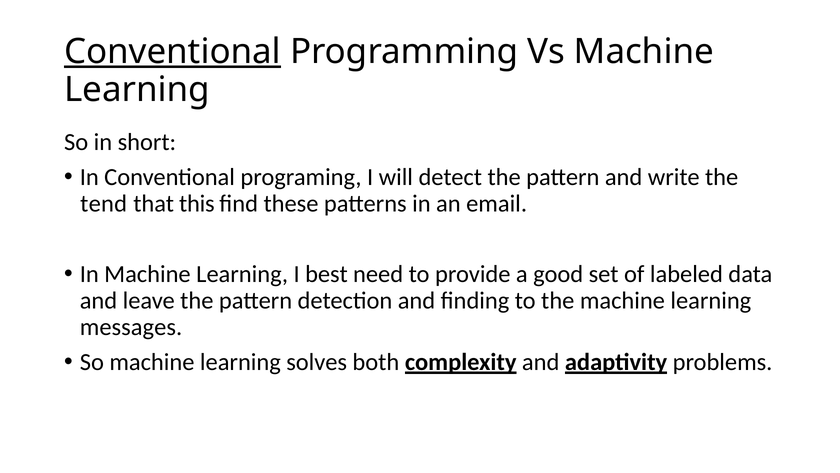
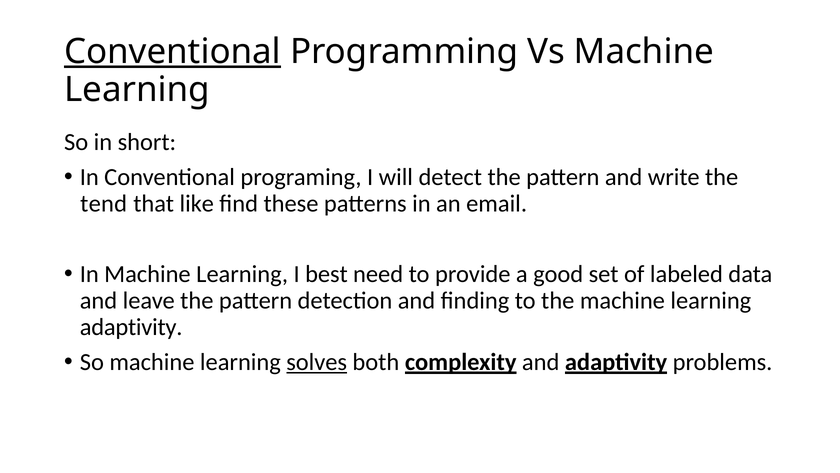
this: this -> like
messages at (131, 327): messages -> adaptivity
solves underline: none -> present
